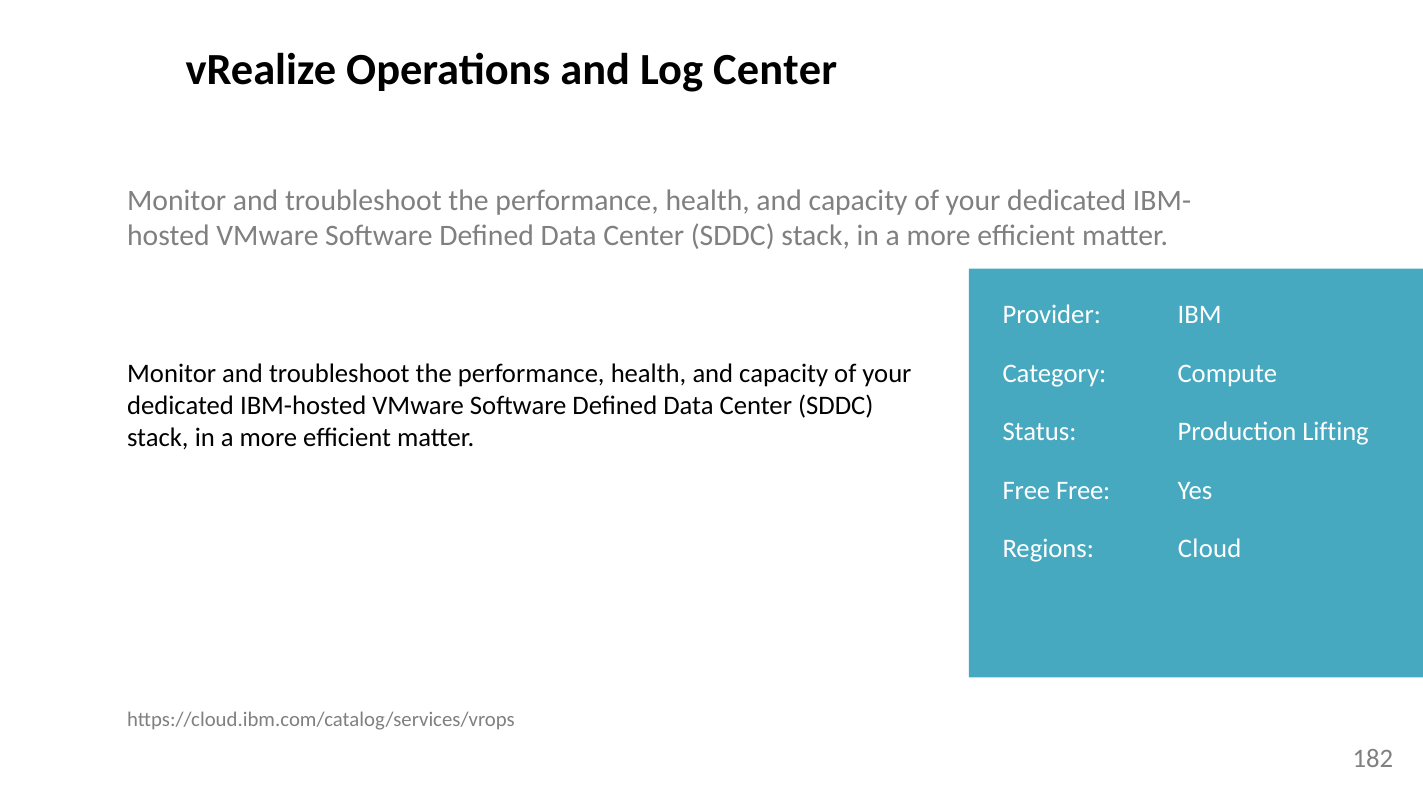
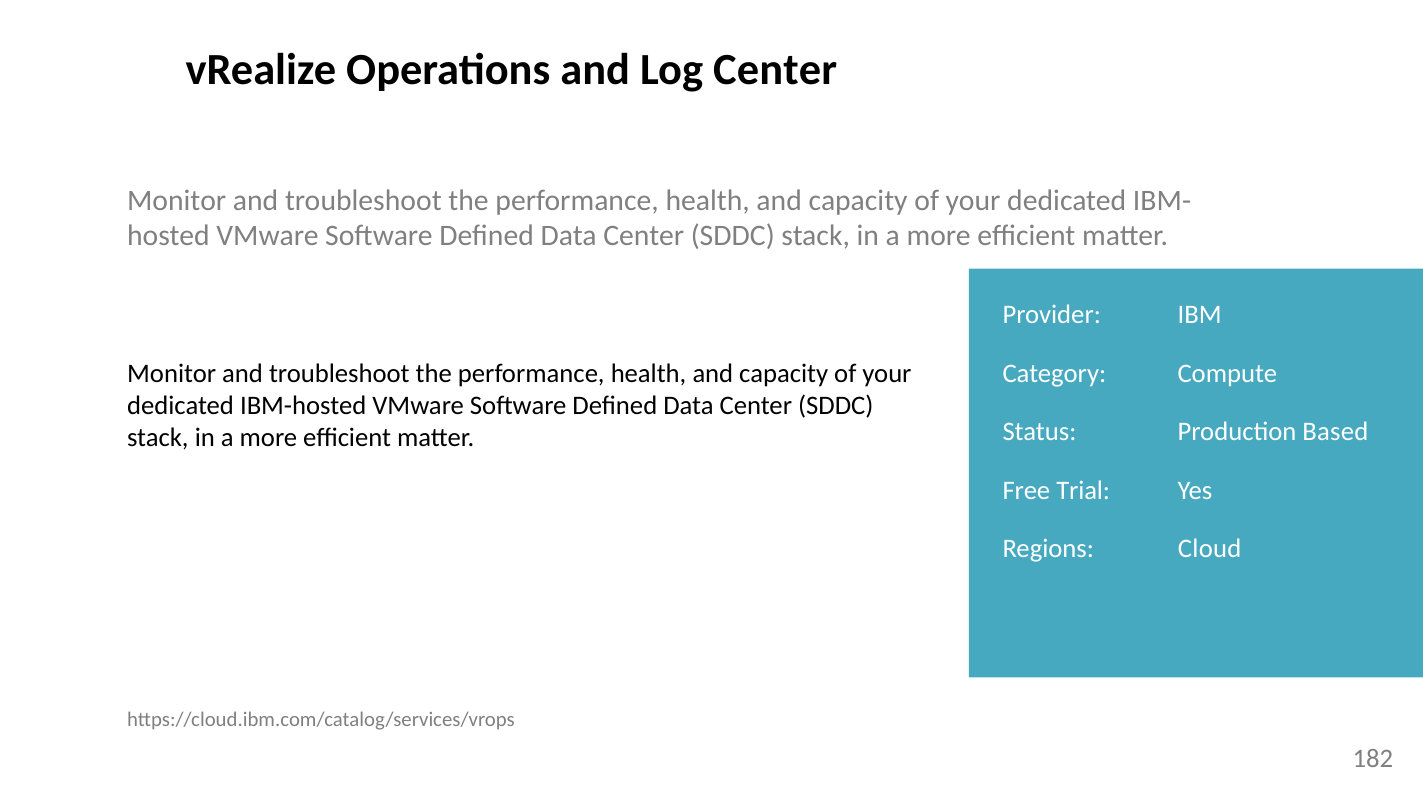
Lifting: Lifting -> Based
Free Free: Free -> Trial
